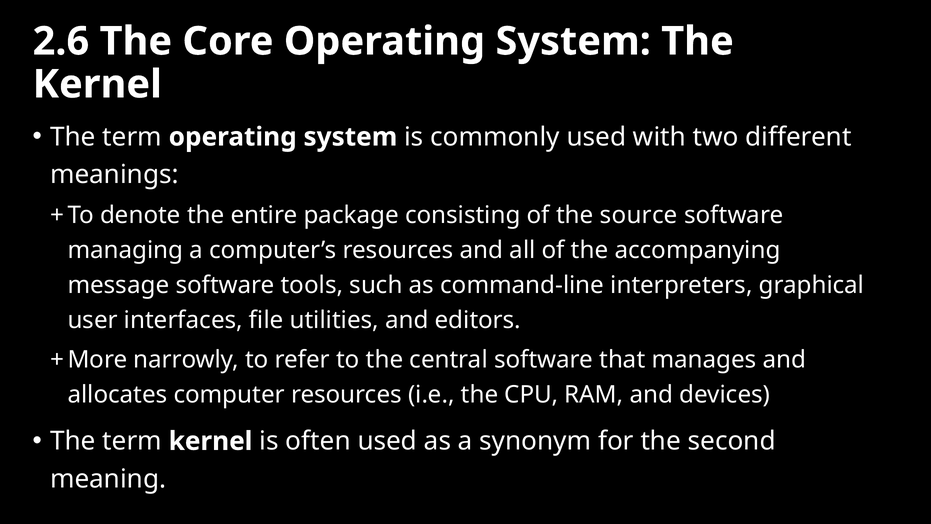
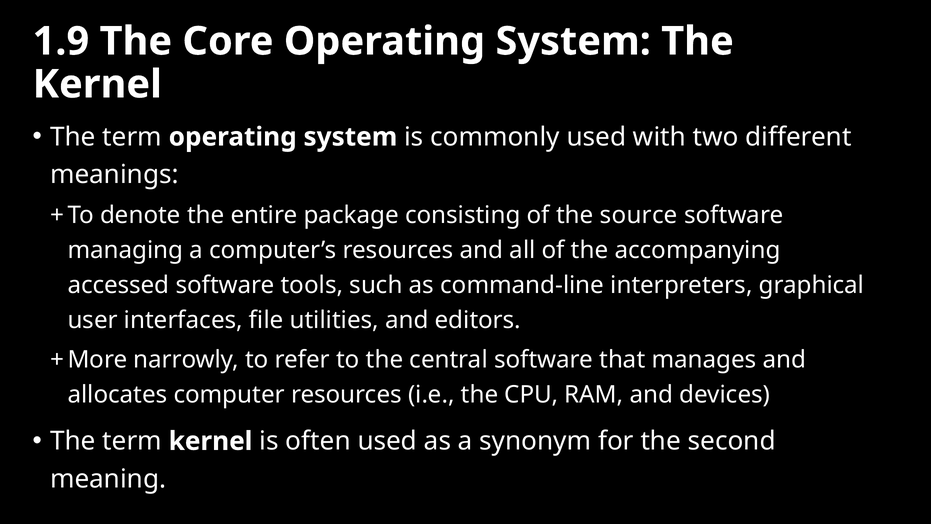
2.6: 2.6 -> 1.9
message: message -> accessed
